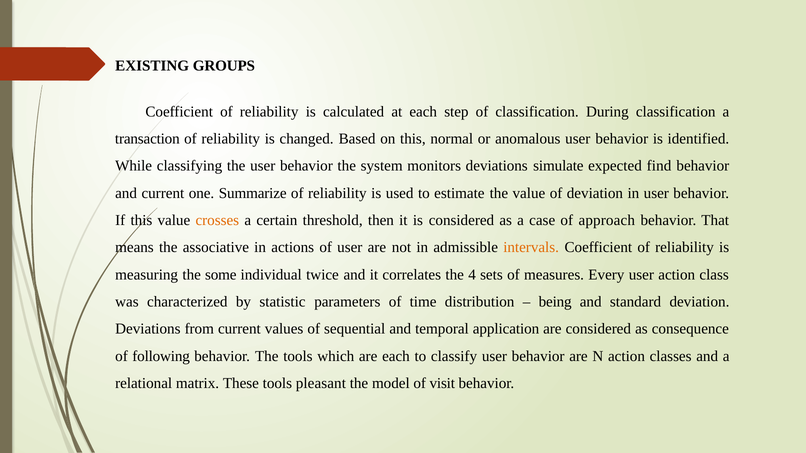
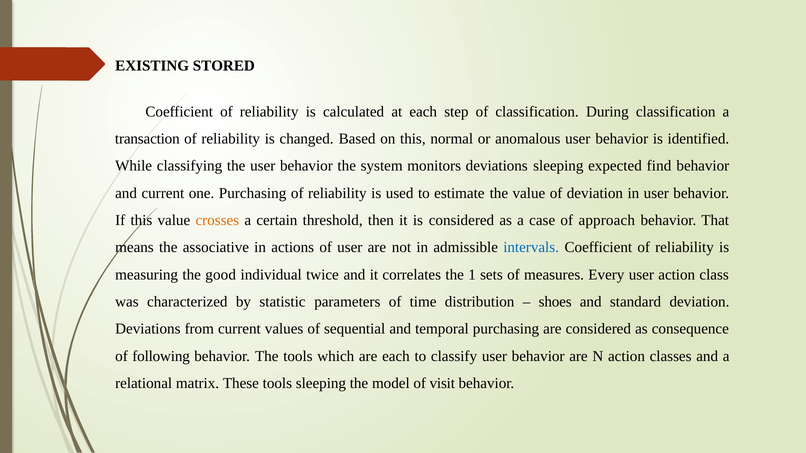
GROUPS: GROUPS -> STORED
deviations simulate: simulate -> sleeping
one Summarize: Summarize -> Purchasing
intervals colour: orange -> blue
some: some -> good
4: 4 -> 1
being: being -> shoes
temporal application: application -> purchasing
tools pleasant: pleasant -> sleeping
